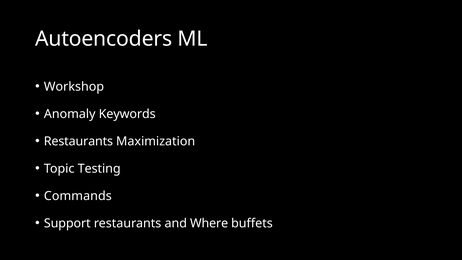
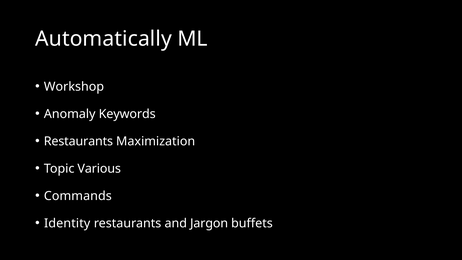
Autoencoders: Autoencoders -> Automatically
Testing: Testing -> Various
Support: Support -> Identity
Where: Where -> Jargon
